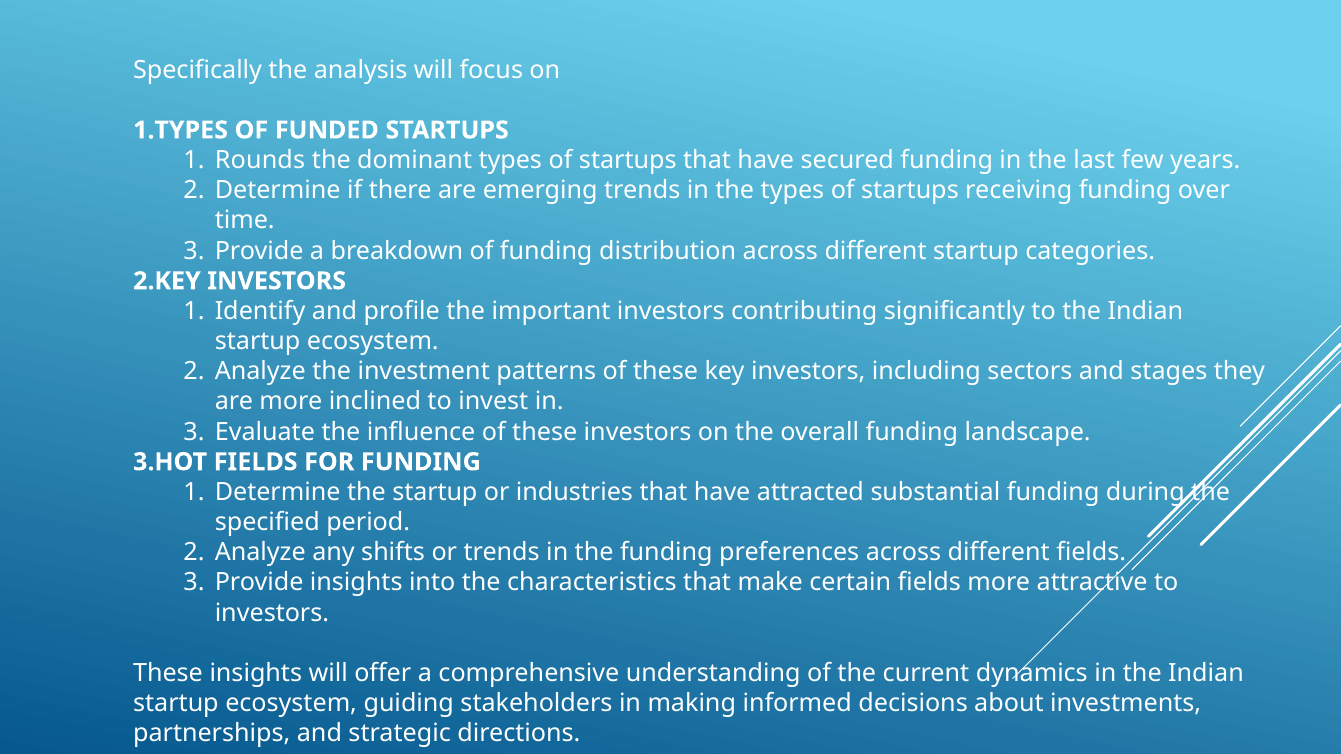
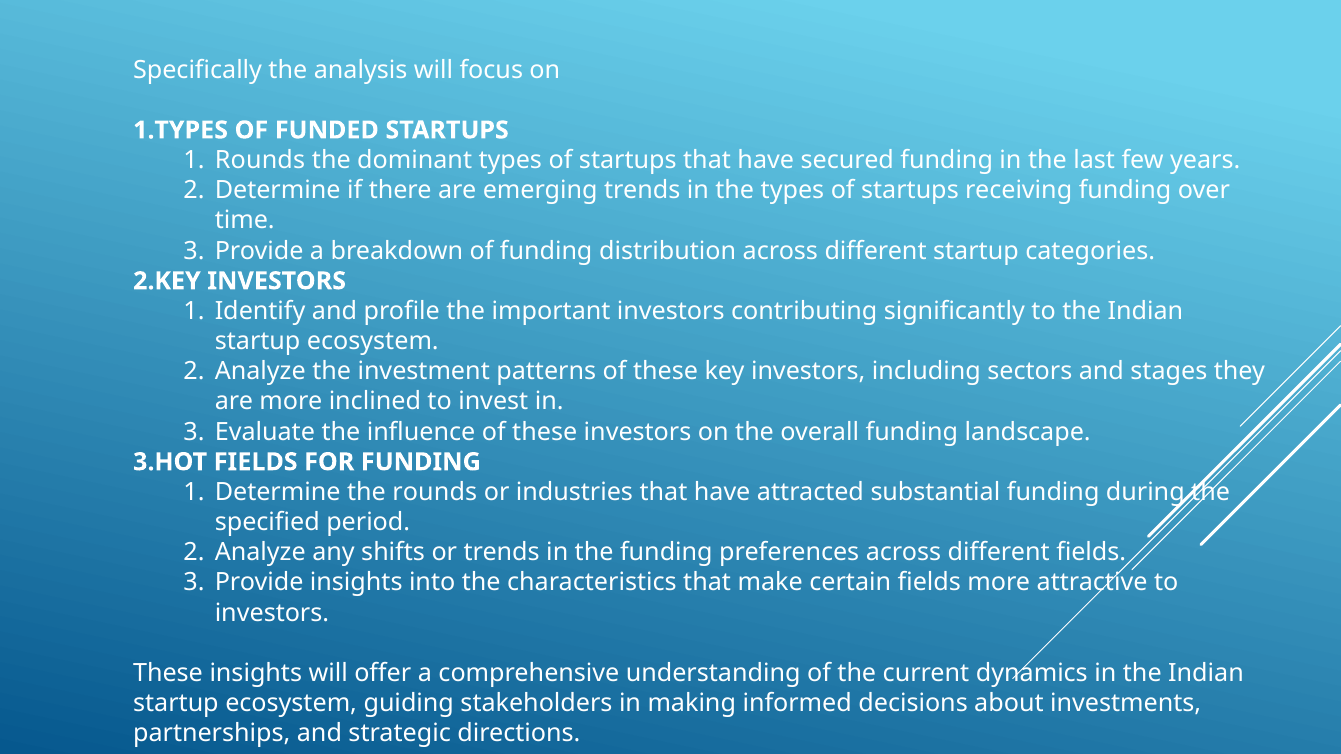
the startup: startup -> rounds
